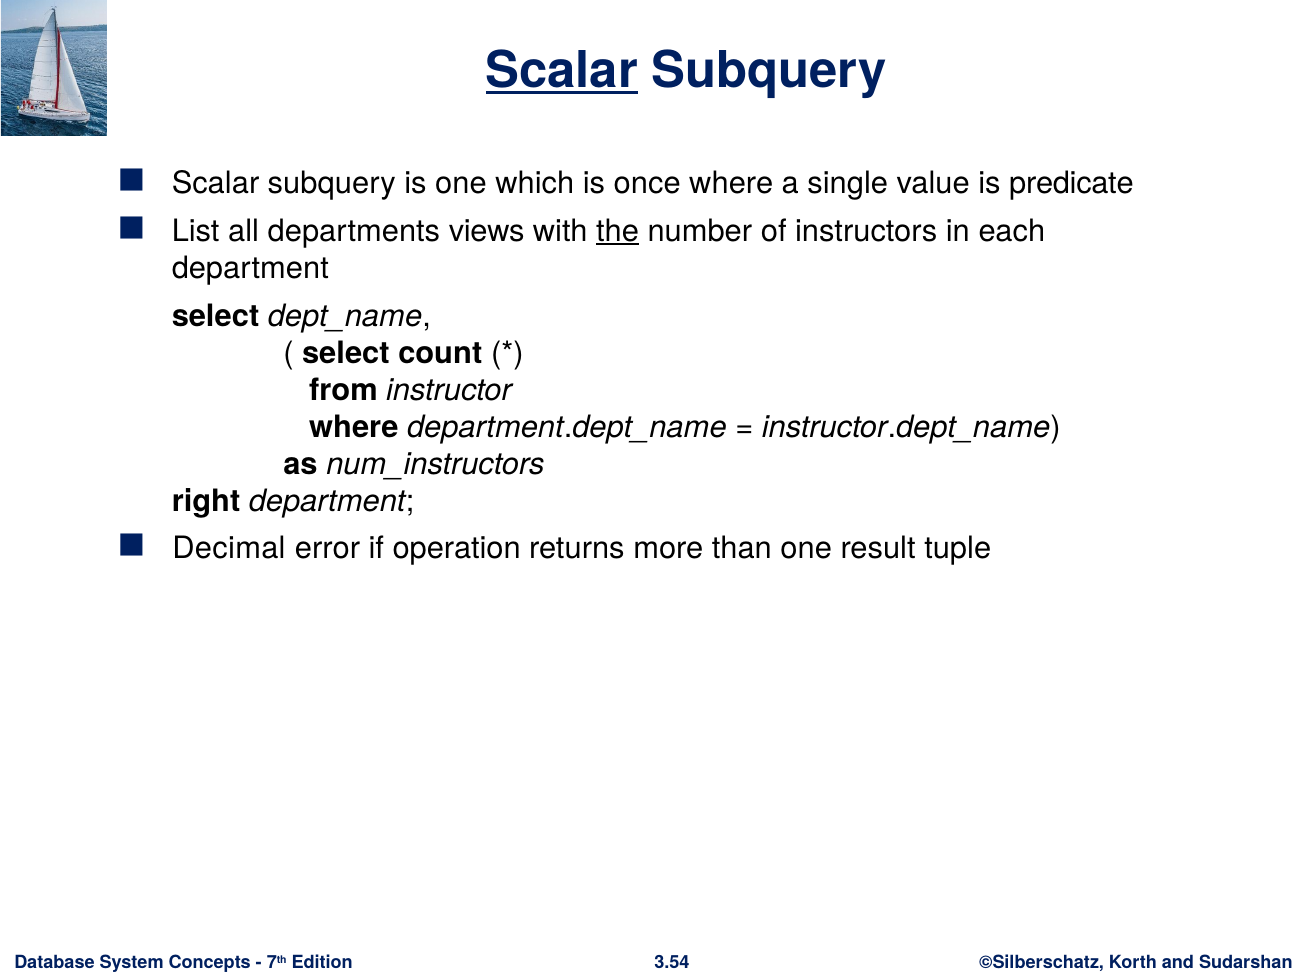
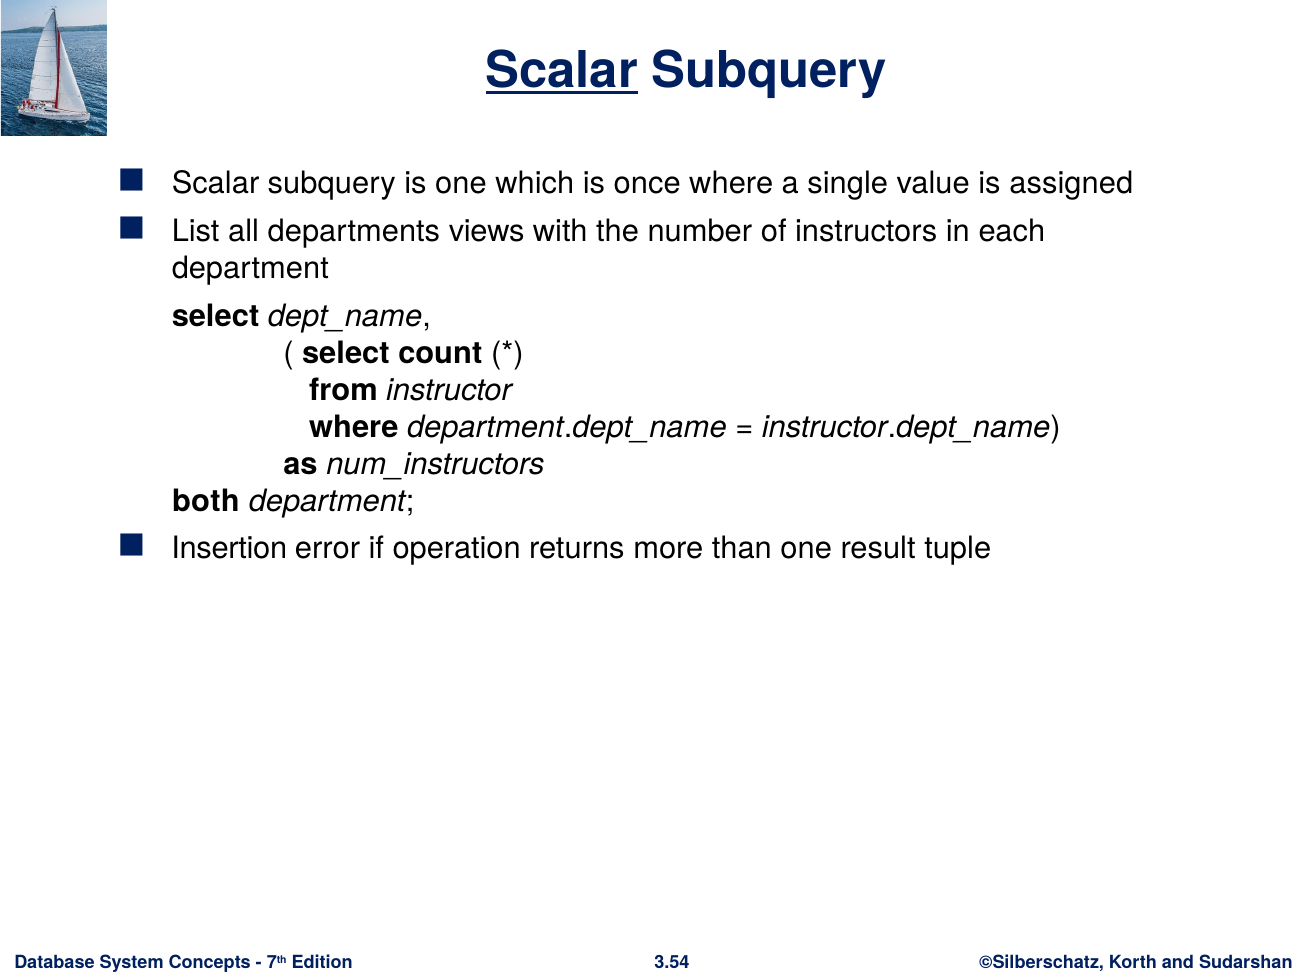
predicate: predicate -> assigned
the underline: present -> none
right: right -> both
Decimal: Decimal -> Insertion
